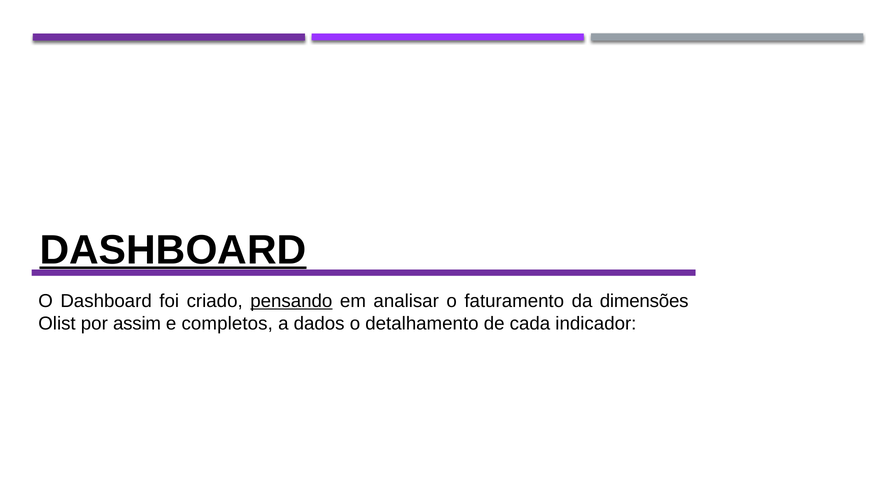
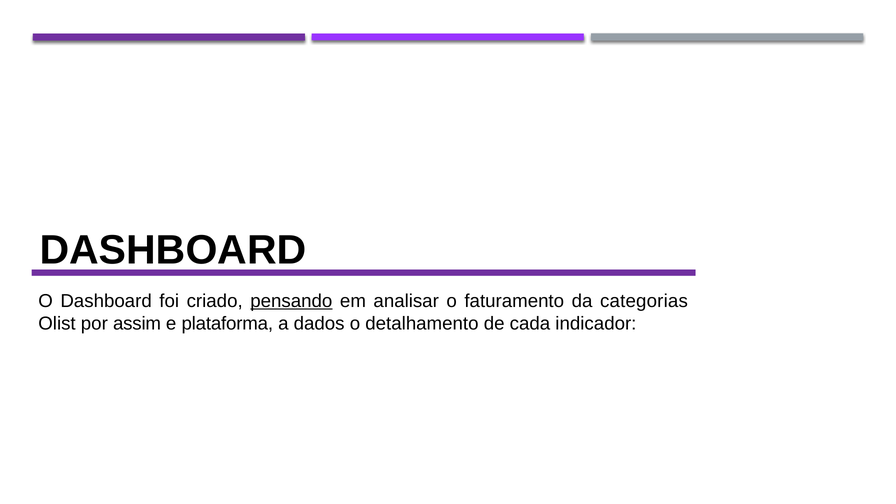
DASHBOARD at (173, 250) underline: present -> none
dimensões: dimensões -> categorias
completos: completos -> plataforma
